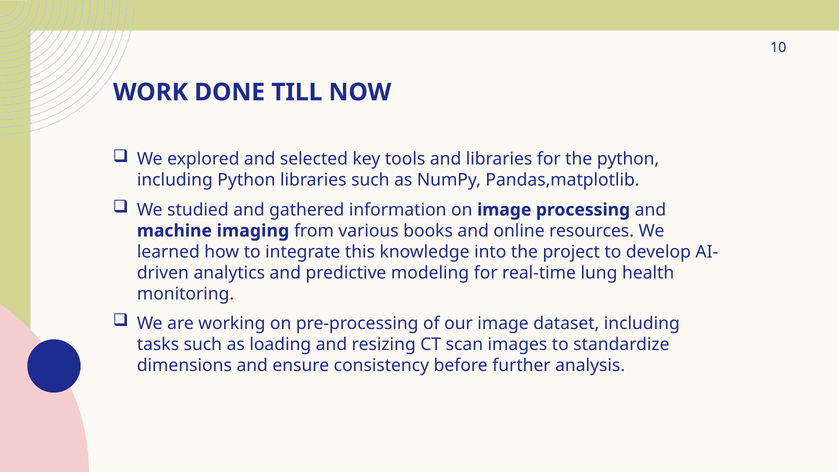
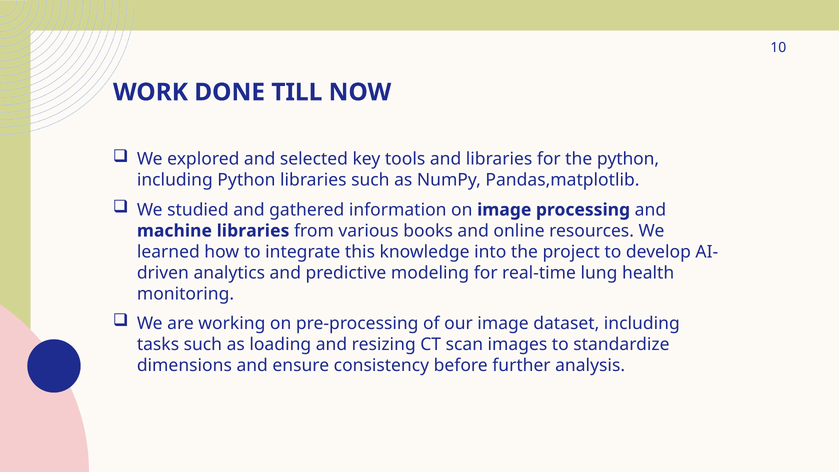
machine imaging: imaging -> libraries
